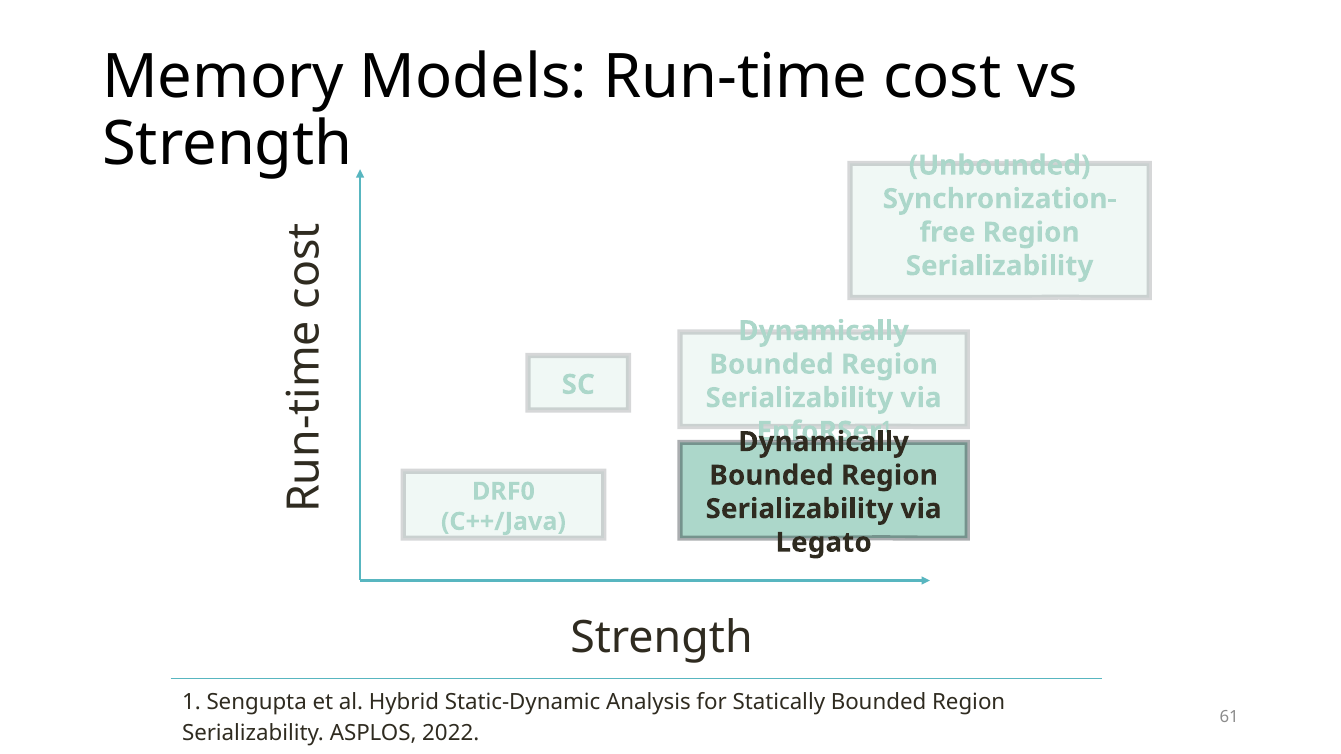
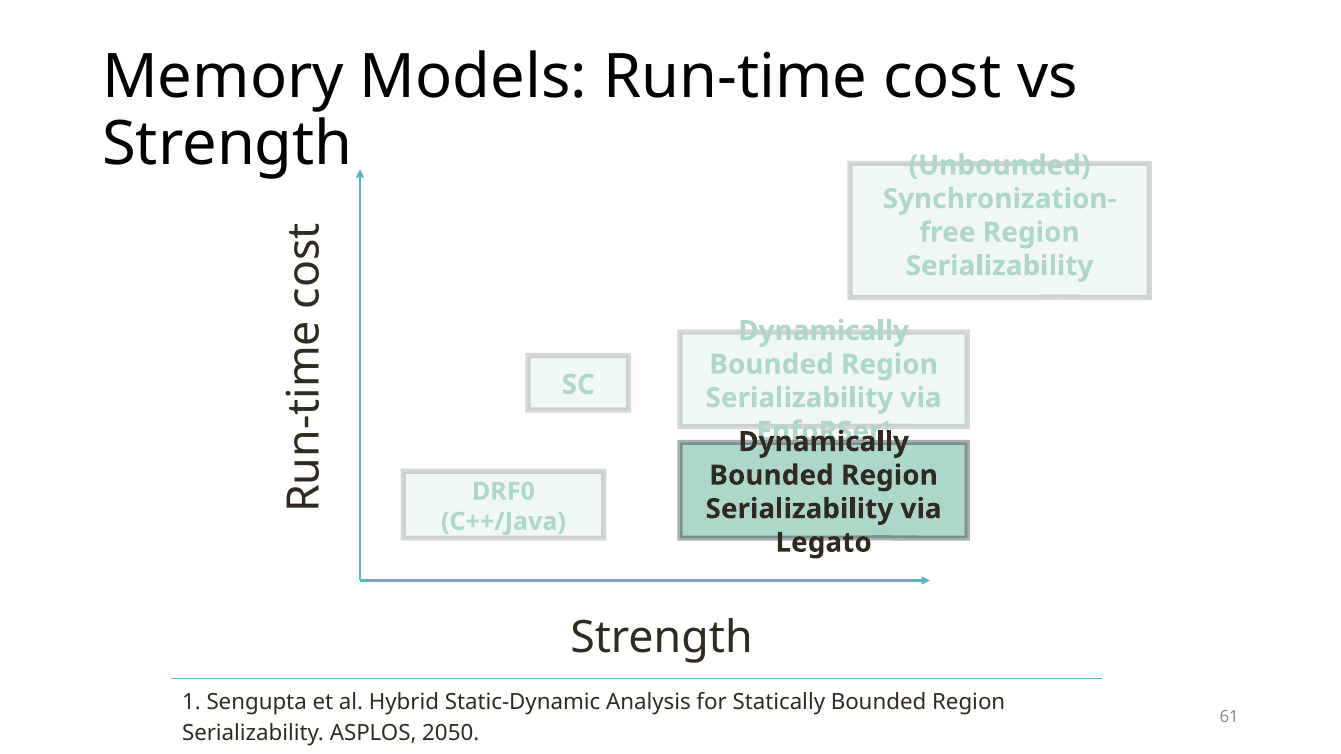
2022: 2022 -> 2050
